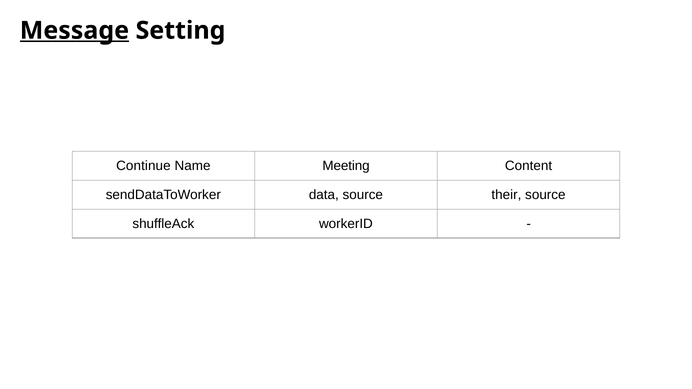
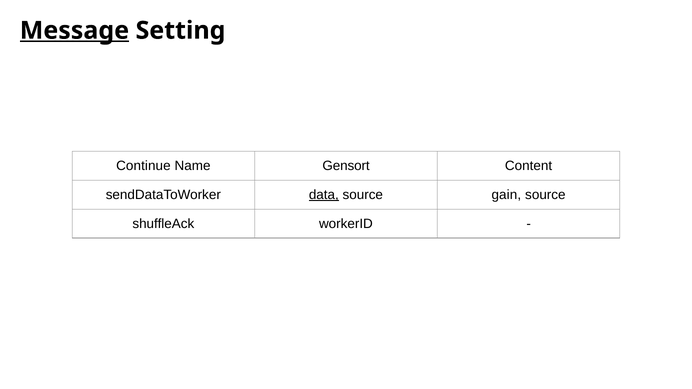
Meeting: Meeting -> Gensort
data underline: none -> present
their: their -> gain
